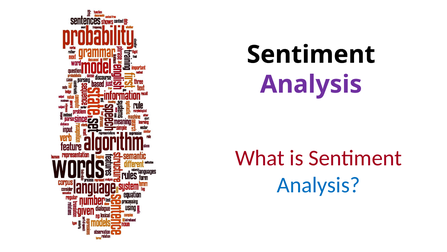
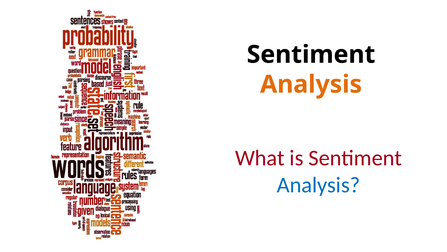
Analysis at (311, 84) colour: purple -> orange
